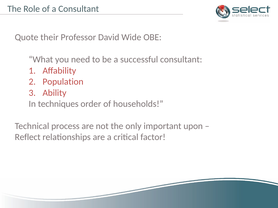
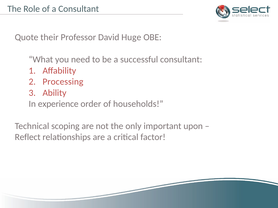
Wide: Wide -> Huge
Population: Population -> Processing
techniques: techniques -> experience
process: process -> scoping
